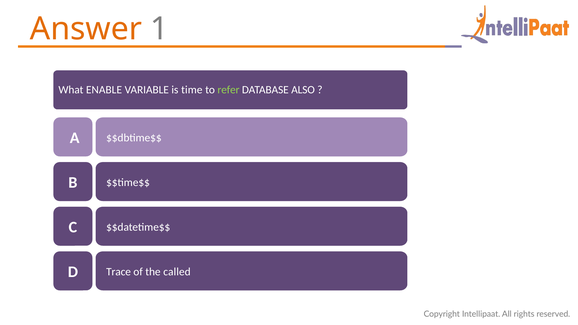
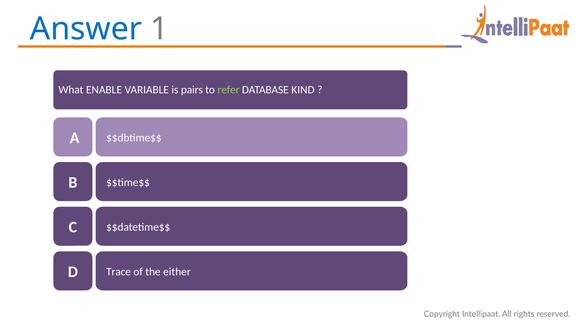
Answer colour: orange -> blue
time: time -> pairs
ALSO: ALSO -> KIND
called: called -> either
